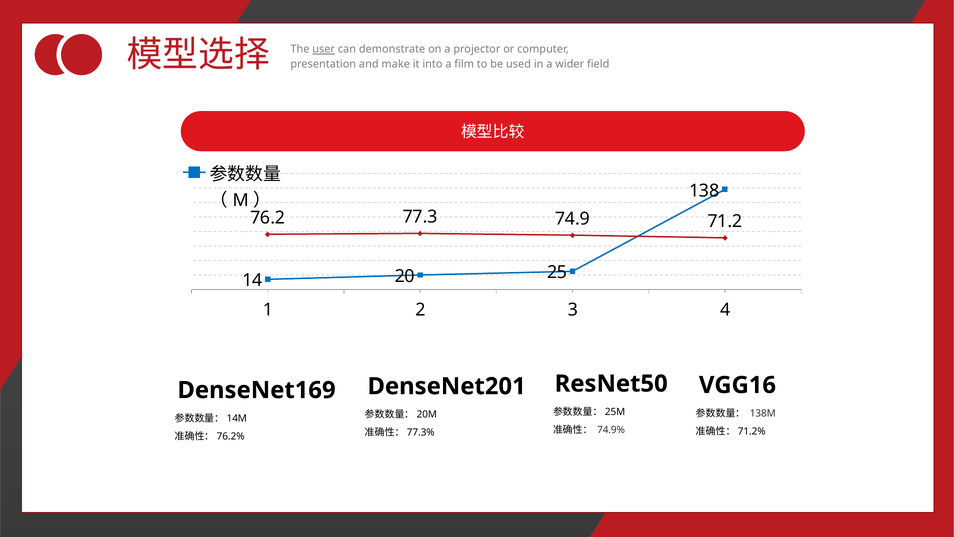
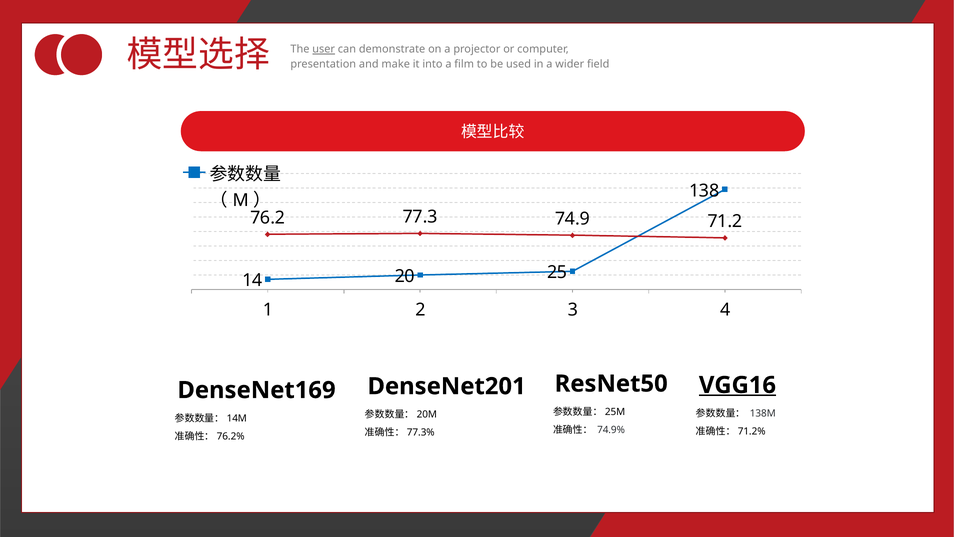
VGG16 underline: none -> present
